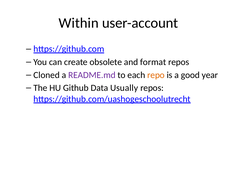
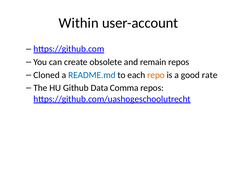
format: format -> remain
README.md colour: purple -> blue
year: year -> rate
Usually: Usually -> Comma
